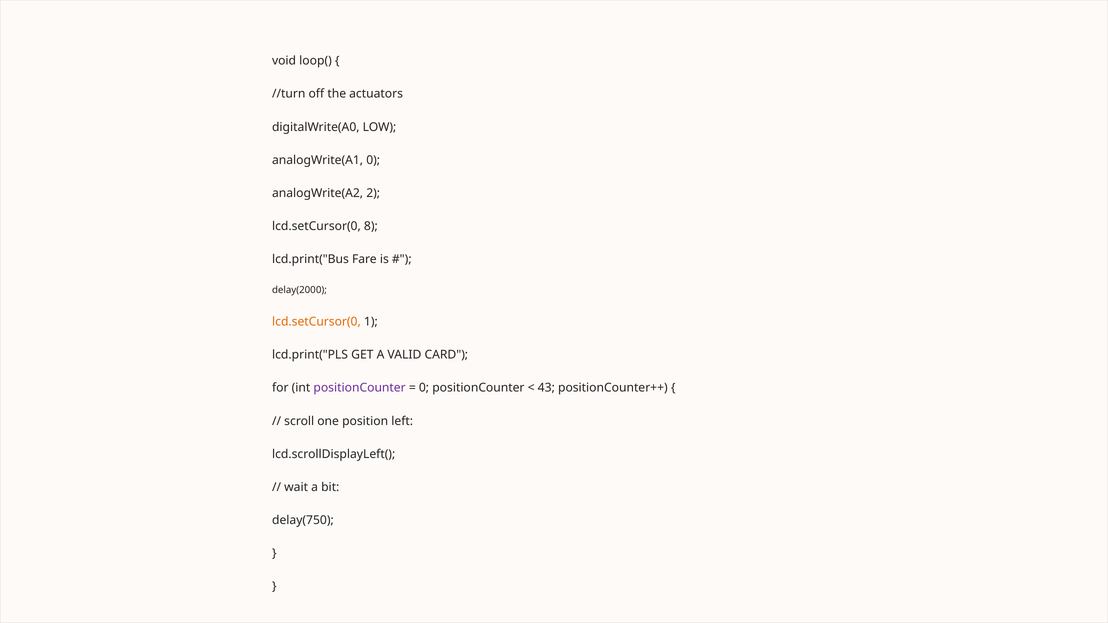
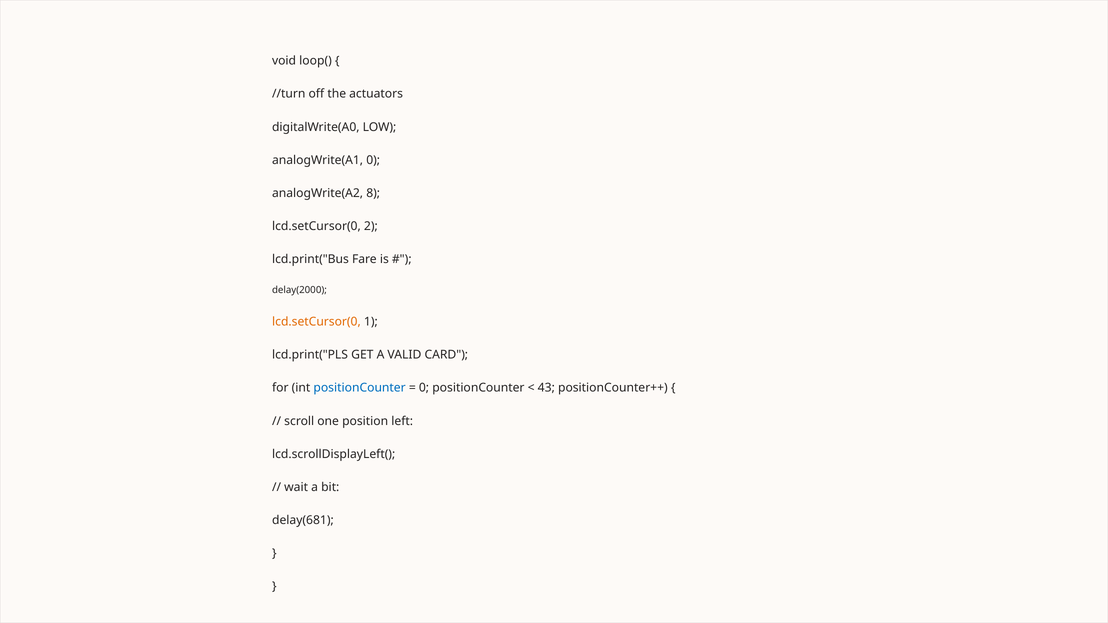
2: 2 -> 8
8: 8 -> 2
positionCounter at (360, 388) colour: purple -> blue
delay(750: delay(750 -> delay(681
